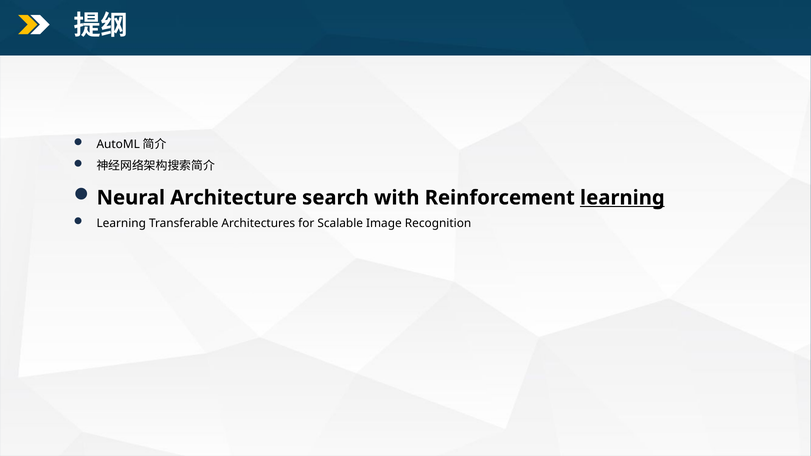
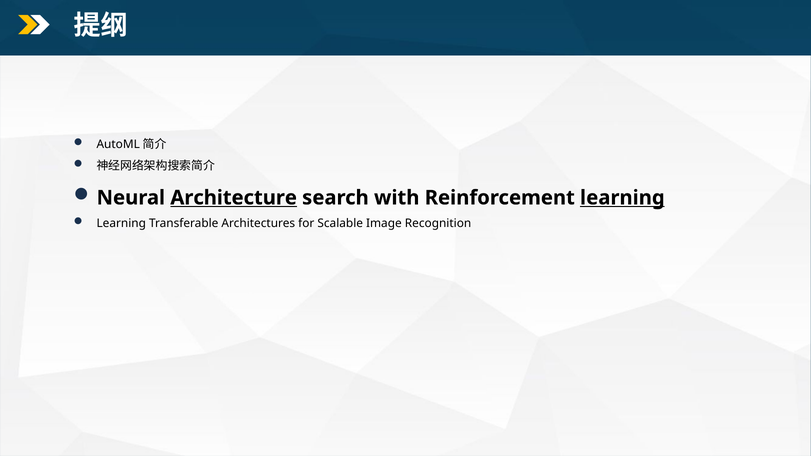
Architecture underline: none -> present
